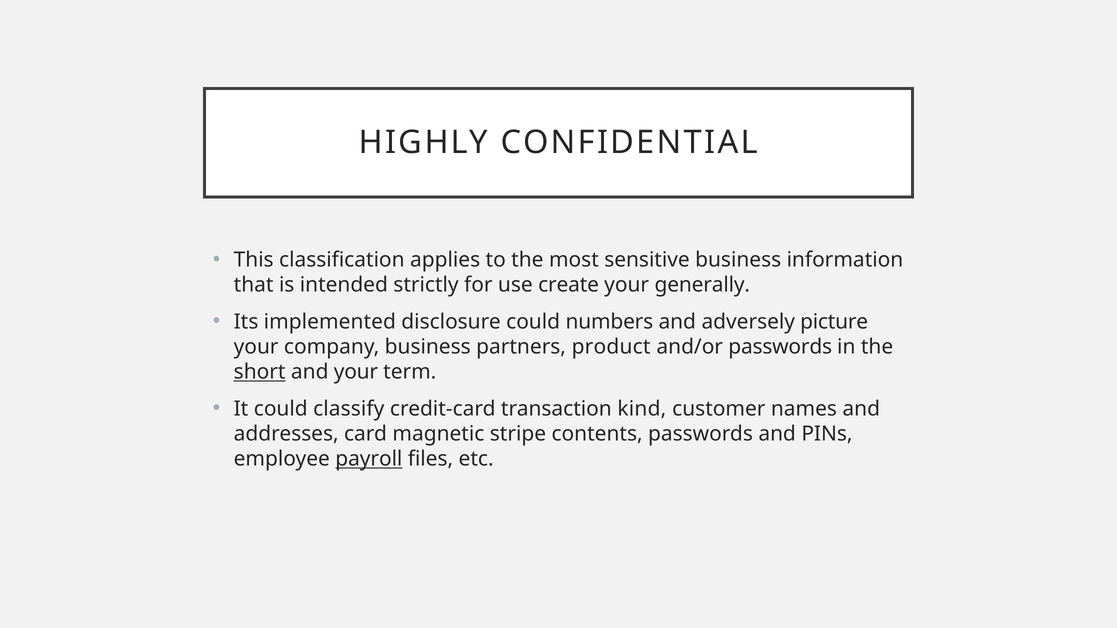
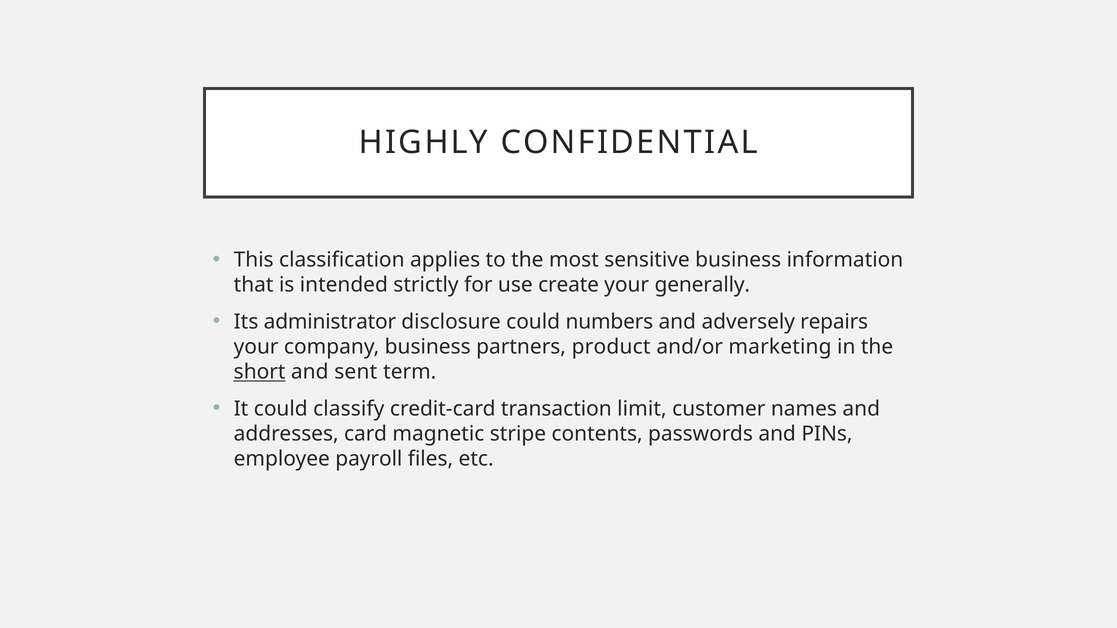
implemented: implemented -> administrator
picture: picture -> repairs
and/or passwords: passwords -> marketing
and your: your -> sent
kind: kind -> limit
payroll underline: present -> none
